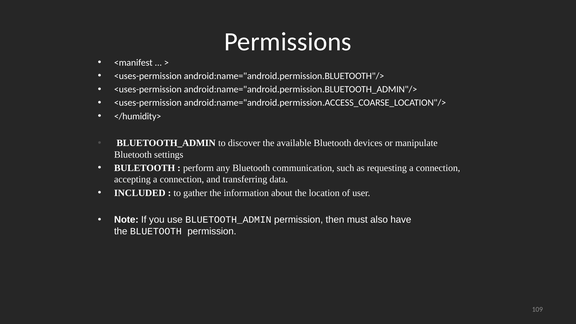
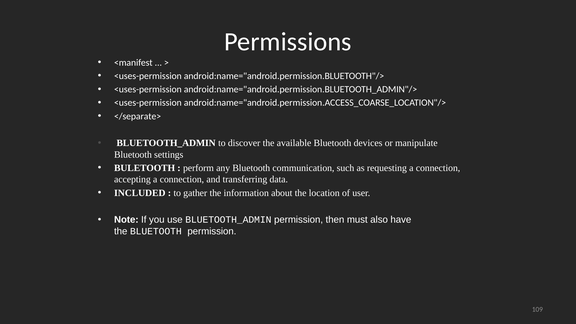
</humidity>: </humidity> -> </separate>
